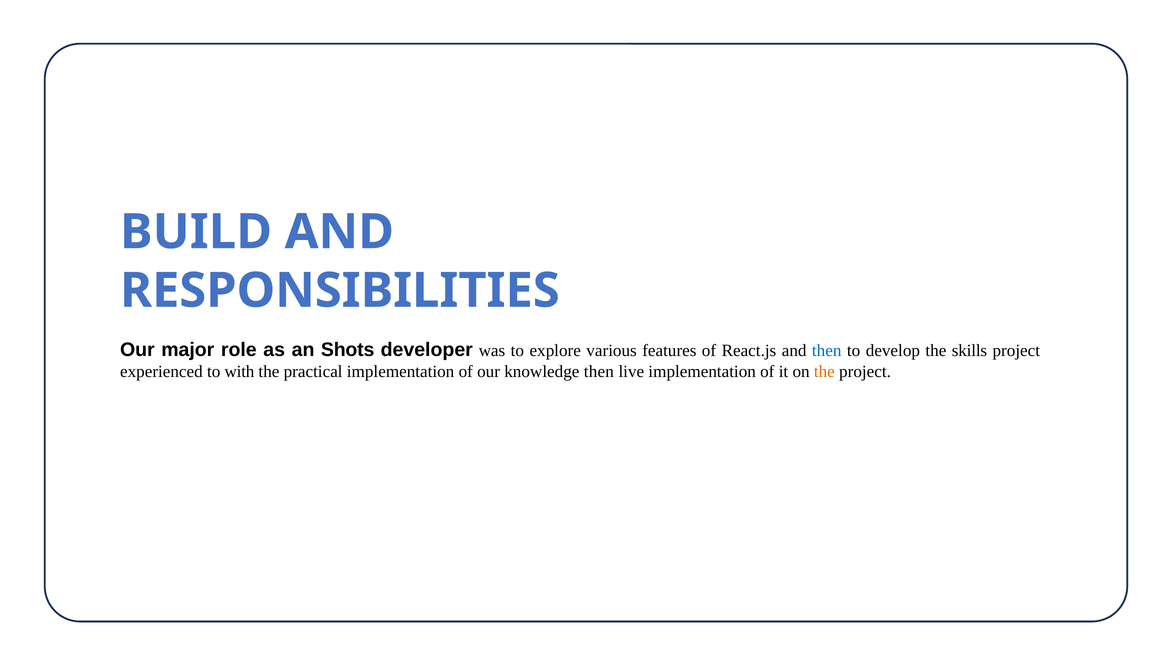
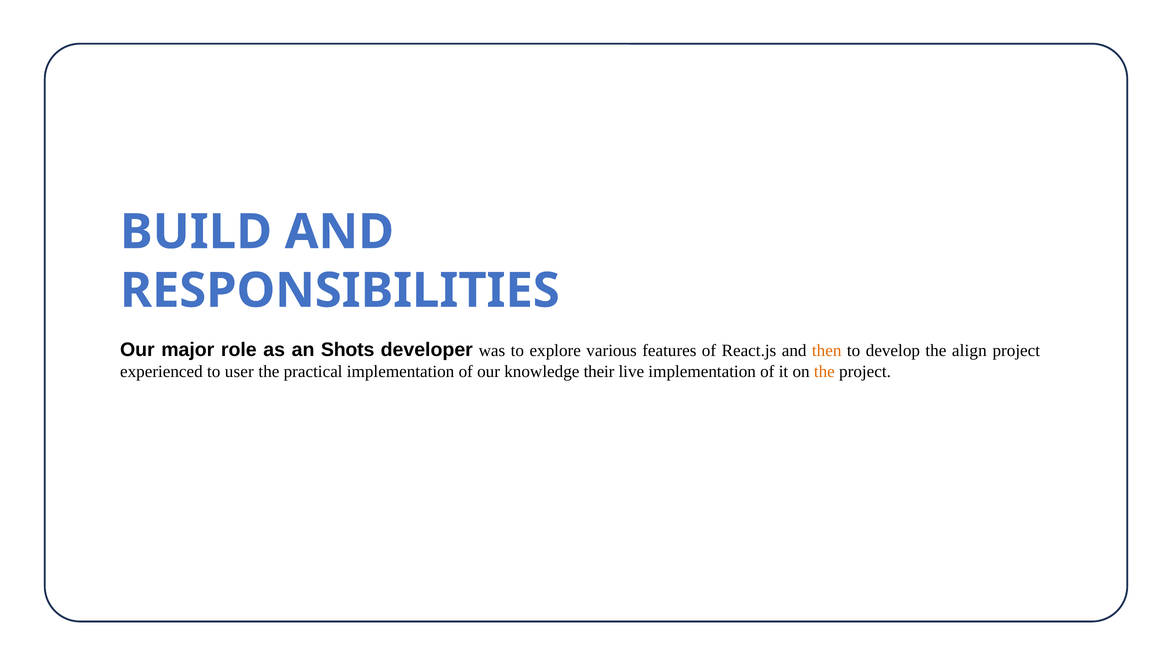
then at (827, 351) colour: blue -> orange
skills: skills -> align
with: with -> user
knowledge then: then -> their
